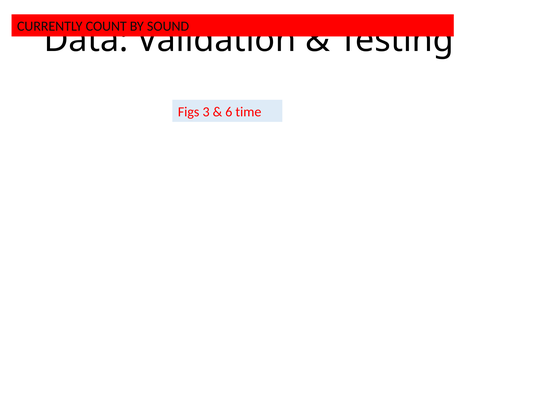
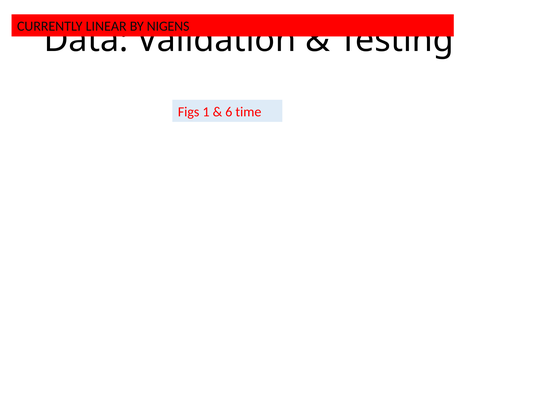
COUNT: COUNT -> LINEAR
SOUND: SOUND -> NIGENS
3: 3 -> 1
